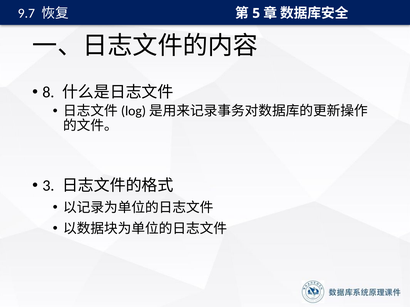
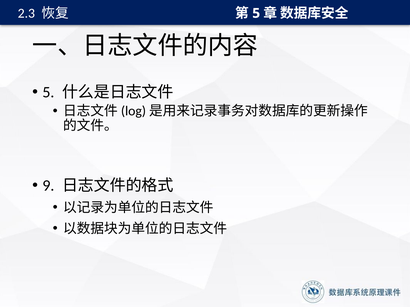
9.7: 9.7 -> 2.3
8 at (49, 92): 8 -> 5
3: 3 -> 9
